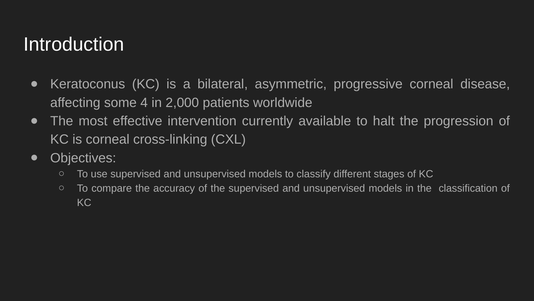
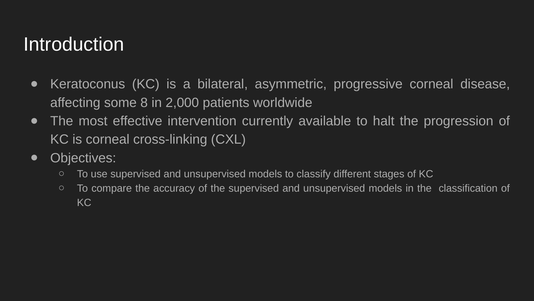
4: 4 -> 8
